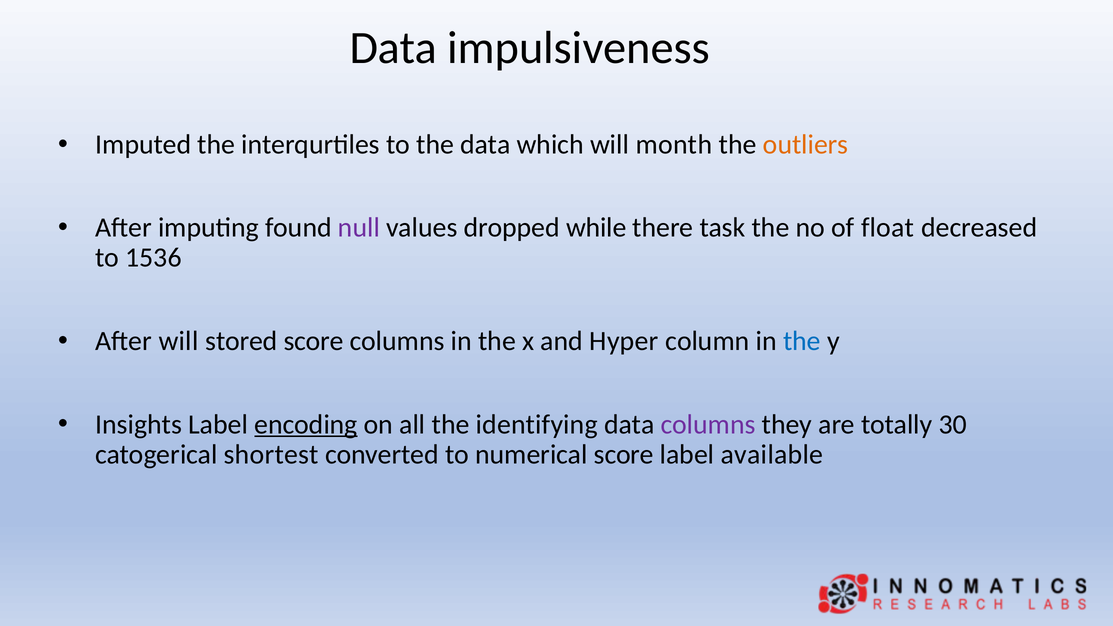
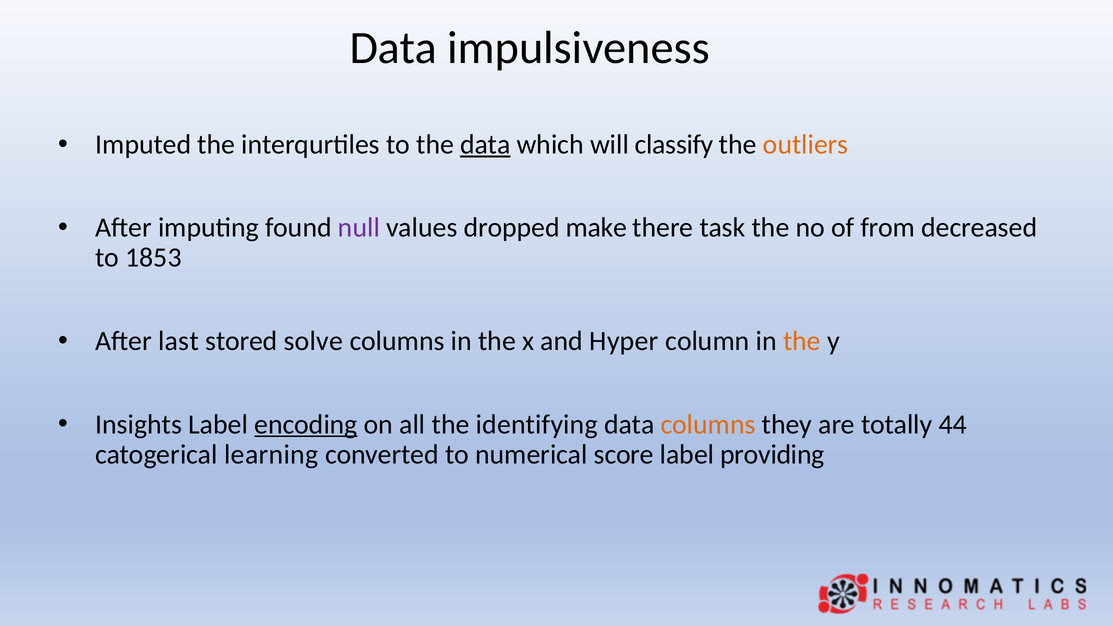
data at (485, 145) underline: none -> present
month: month -> classify
while: while -> make
float: float -> from
1536: 1536 -> 1853
After will: will -> last
stored score: score -> solve
the at (802, 341) colour: blue -> orange
columns at (708, 424) colour: purple -> orange
30: 30 -> 44
shortest: shortest -> learning
available: available -> providing
